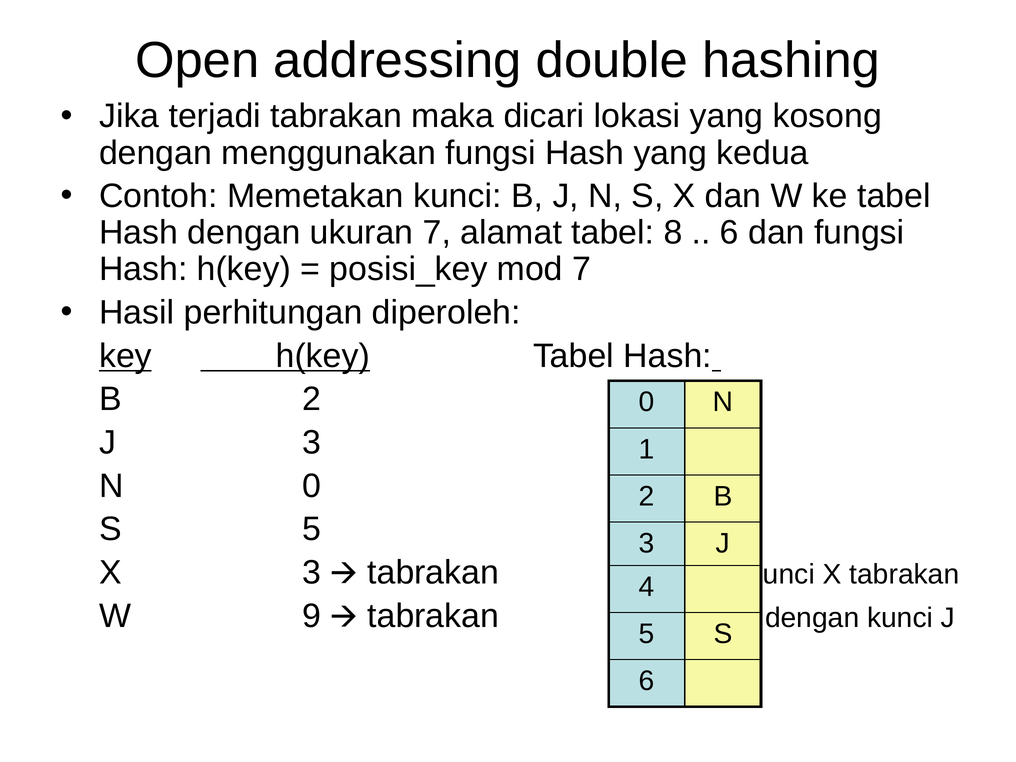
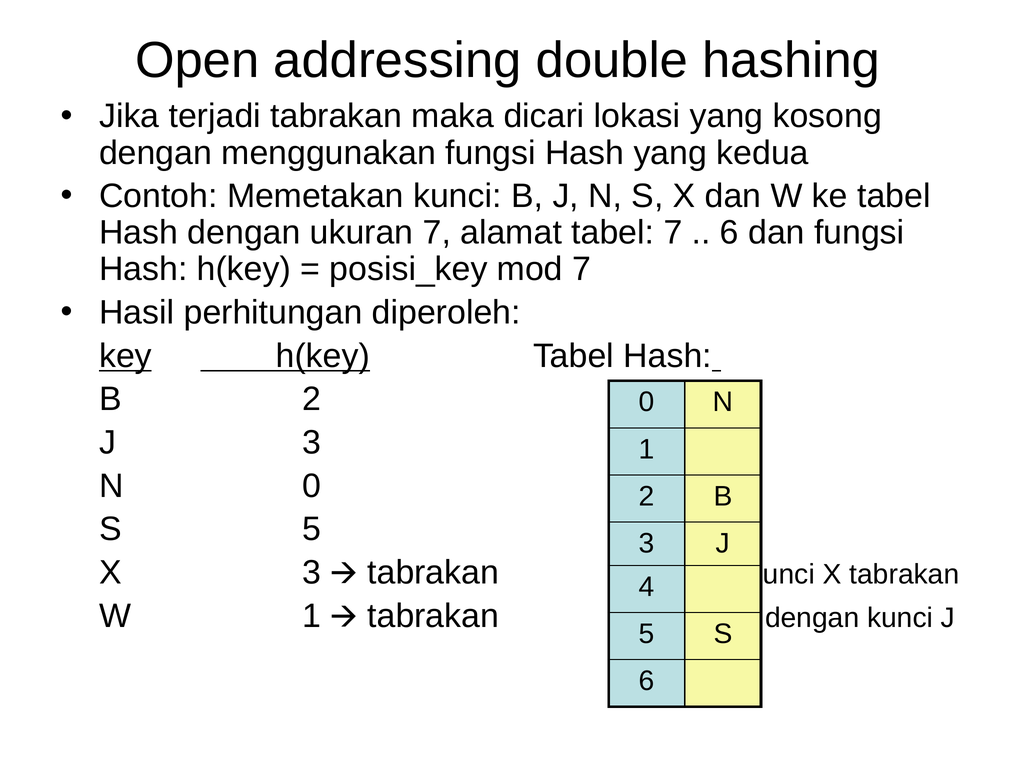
tabel 8: 8 -> 7
W 9: 9 -> 1
